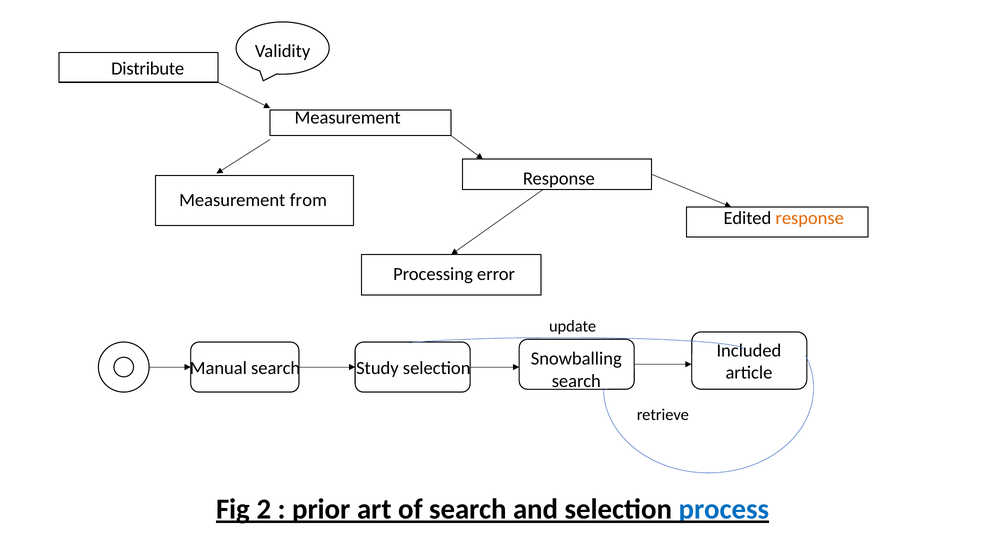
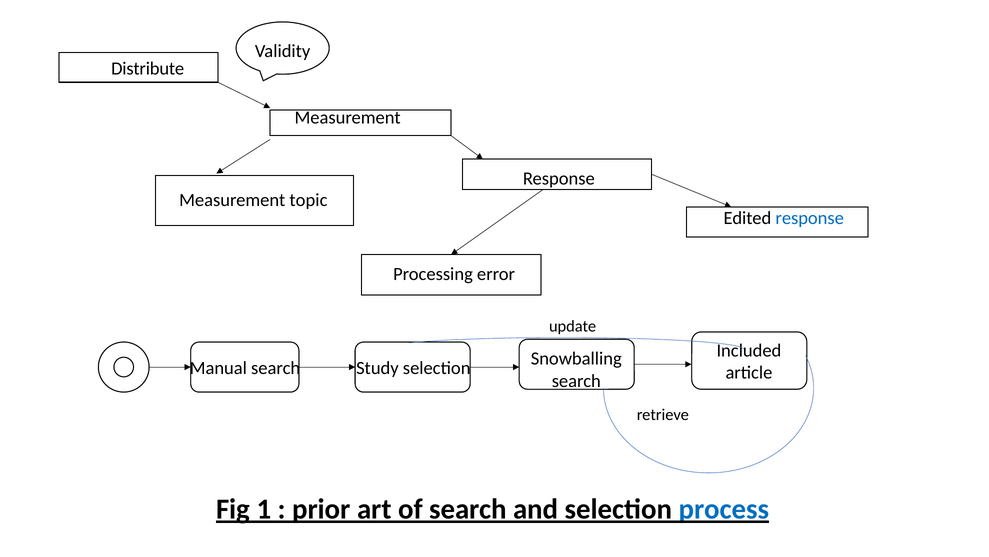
from: from -> topic
response at (810, 218) colour: orange -> blue
2: 2 -> 1
